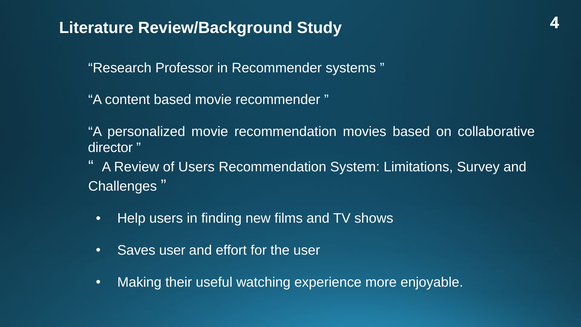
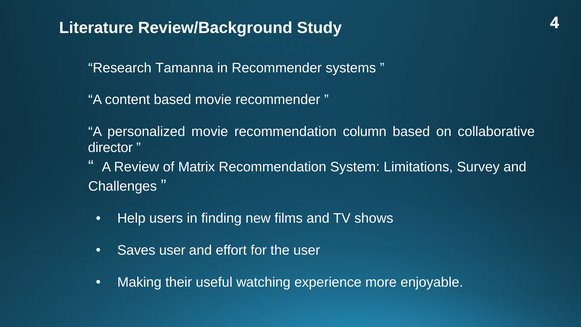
Professor: Professor -> Tamanna
movies: movies -> column
of Users: Users -> Matrix
